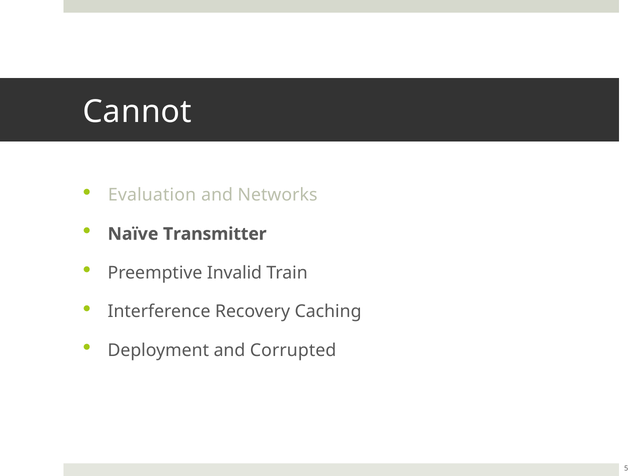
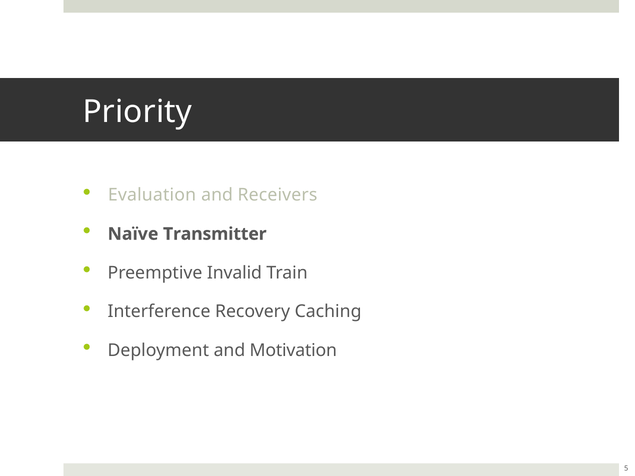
Cannot: Cannot -> Priority
Networks: Networks -> Receivers
Corrupted: Corrupted -> Motivation
